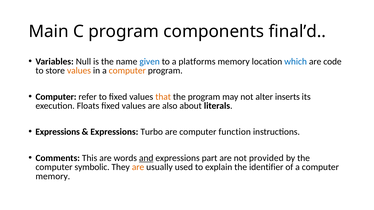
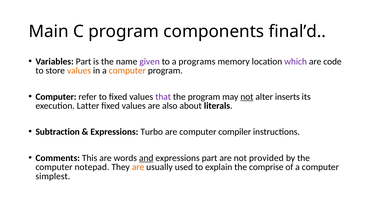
Variables Null: Null -> Part
given colour: blue -> purple
platforms: platforms -> programs
which colour: blue -> purple
that colour: orange -> purple
not at (247, 97) underline: none -> present
Floats: Floats -> Latter
Expressions at (58, 132): Expressions -> Subtraction
function: function -> compiler
symbolic: symbolic -> notepad
identifier: identifier -> comprise
memory at (53, 176): memory -> simplest
